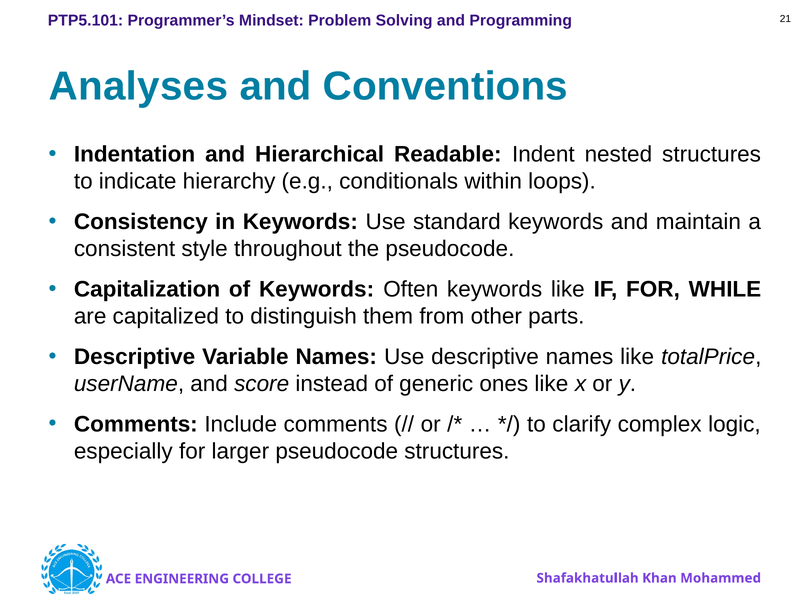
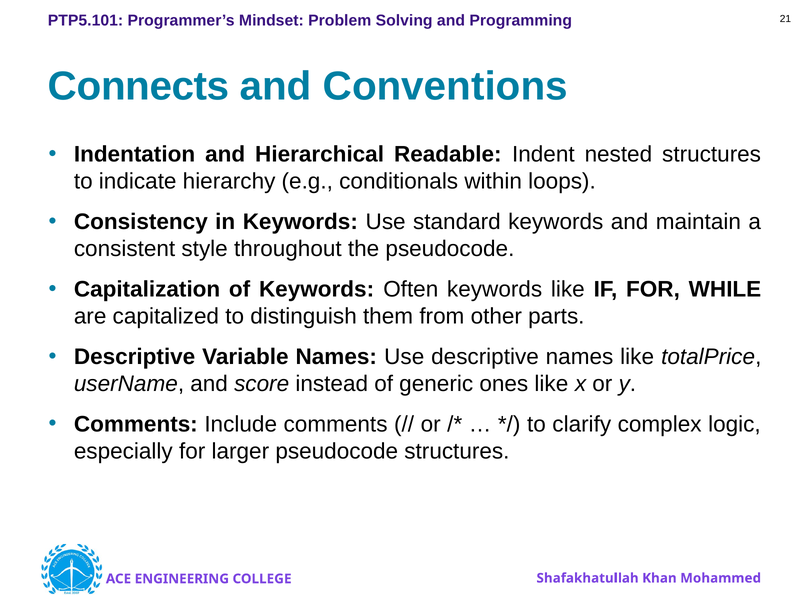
Analyses: Analyses -> Connects
